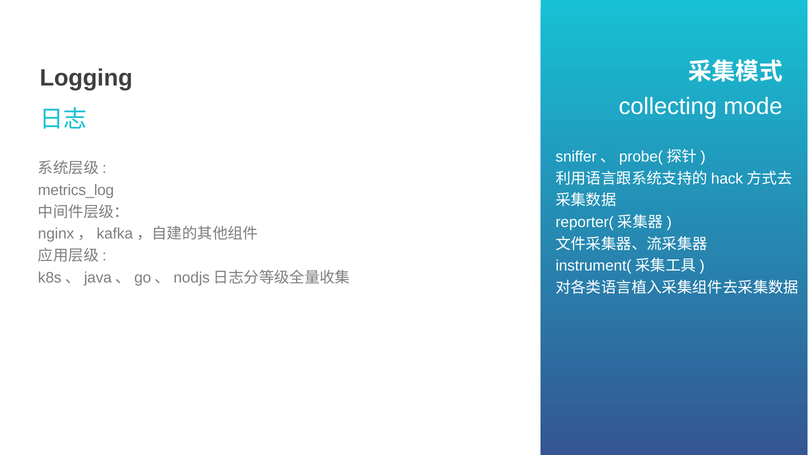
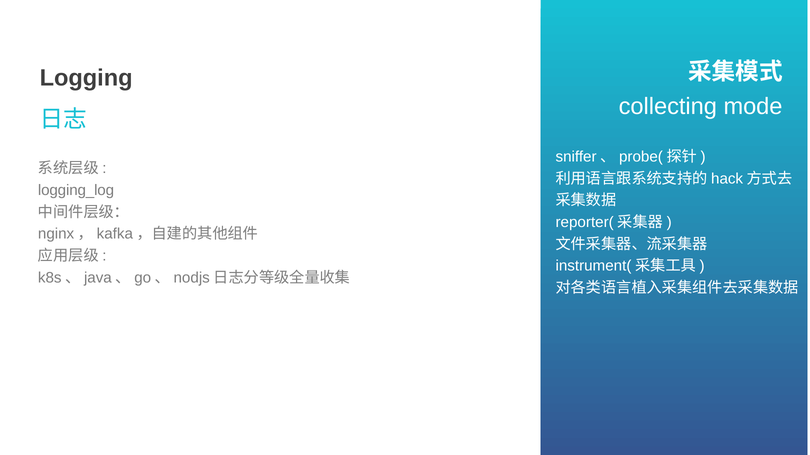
metrics_log: metrics_log -> logging_log
